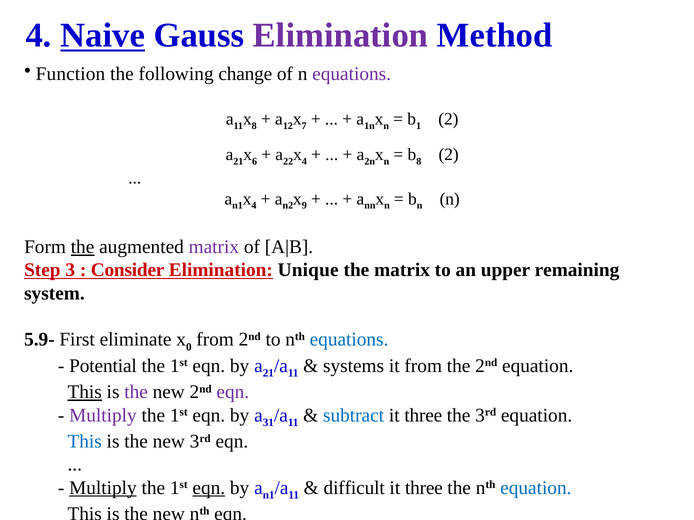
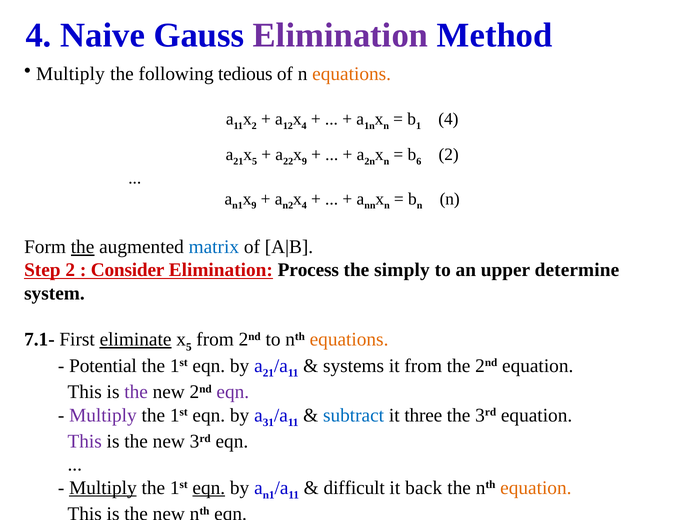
Naive underline: present -> none
Function at (70, 74): Function -> Multiply
change: change -> tedious
equations at (352, 74) colour: purple -> orange
8 at (254, 126): 8 -> 2
7 at (304, 126): 7 -> 4
1 2: 2 -> 4
6 at (255, 161): 6 -> 5
4 at (304, 161): 4 -> 9
b 8: 8 -> 6
4 at (254, 206): 4 -> 9
9 at (304, 206): 9 -> 4
matrix at (214, 247) colour: purple -> blue
Step 3: 3 -> 2
Unique: Unique -> Process
the matrix: matrix -> simply
remaining: remaining -> determine
5.9-: 5.9- -> 7.1-
eliminate underline: none -> present
0 at (189, 347): 0 -> 5
equations at (349, 340) colour: blue -> orange
This at (85, 392) underline: present -> none
This at (85, 442) colour: blue -> purple
three at (424, 488): three -> back
equation at (536, 488) colour: blue -> orange
